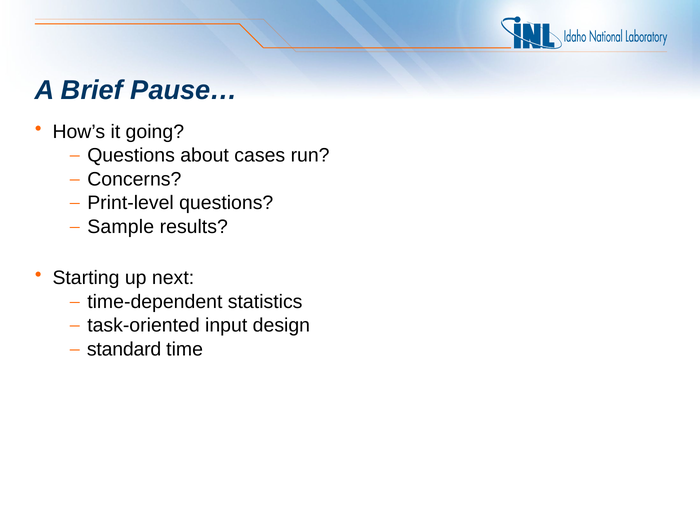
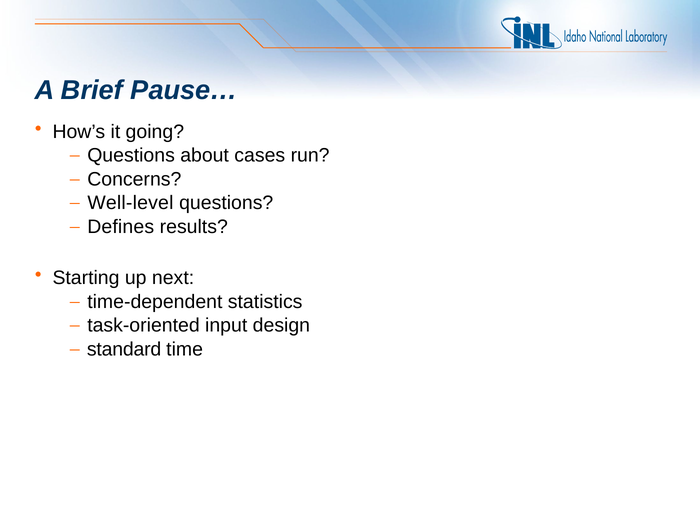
Print-level: Print-level -> Well-level
Sample: Sample -> Defines
